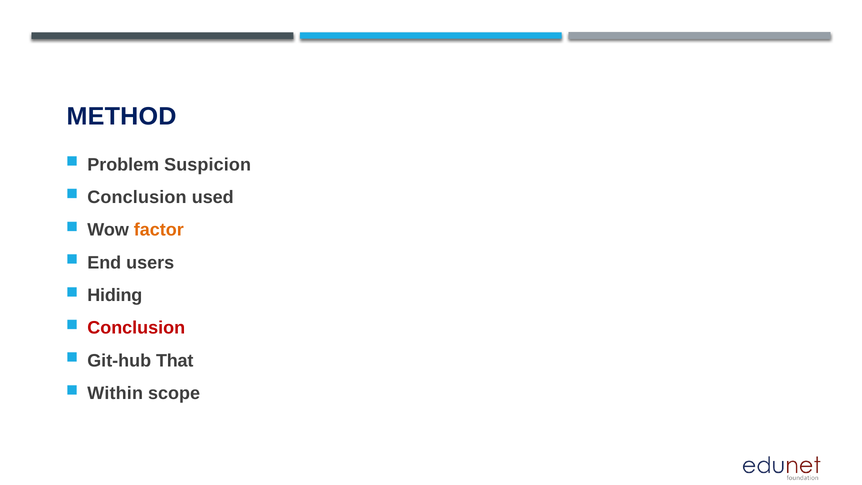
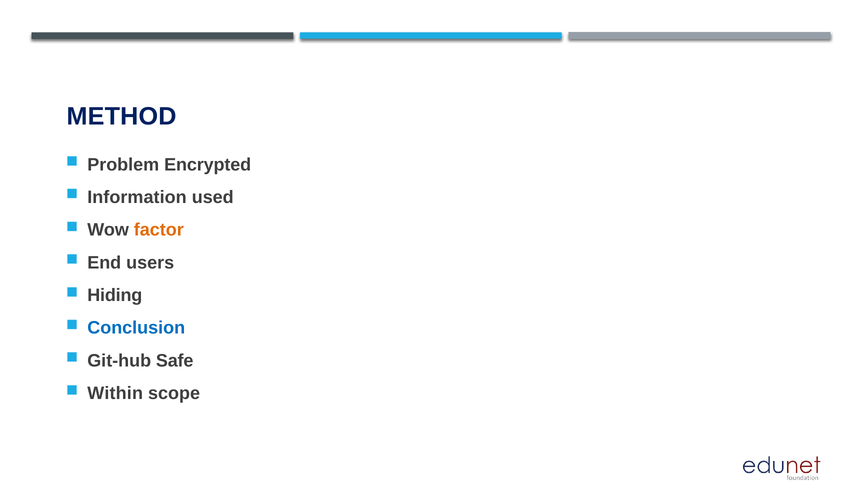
Suspicion: Suspicion -> Encrypted
Conclusion at (137, 197): Conclusion -> Information
Conclusion at (136, 328) colour: red -> blue
That: That -> Safe
